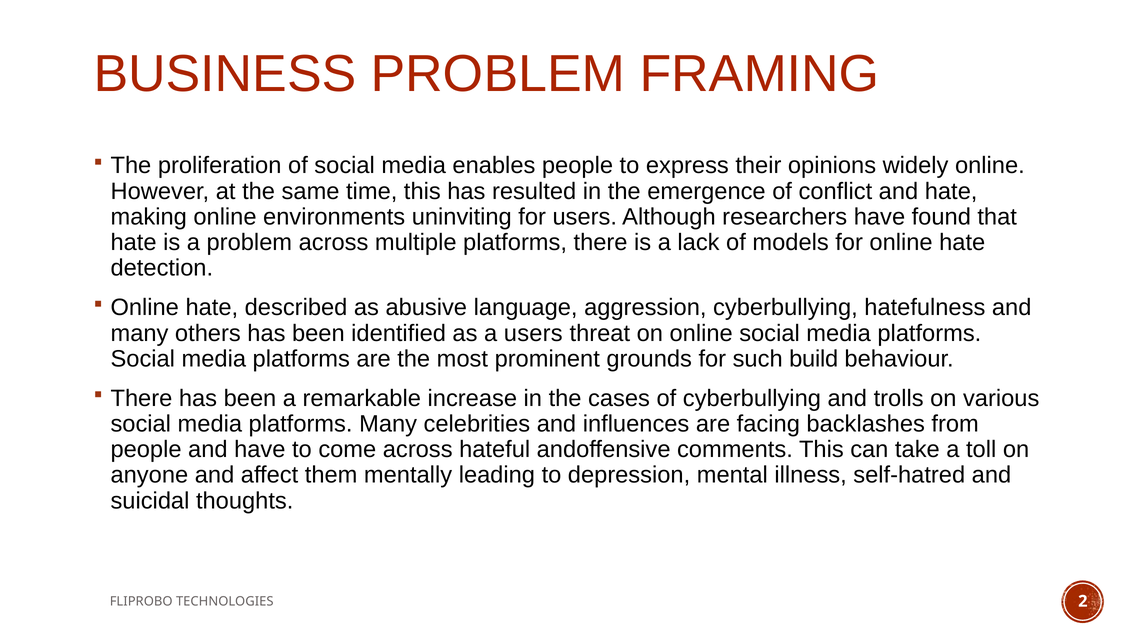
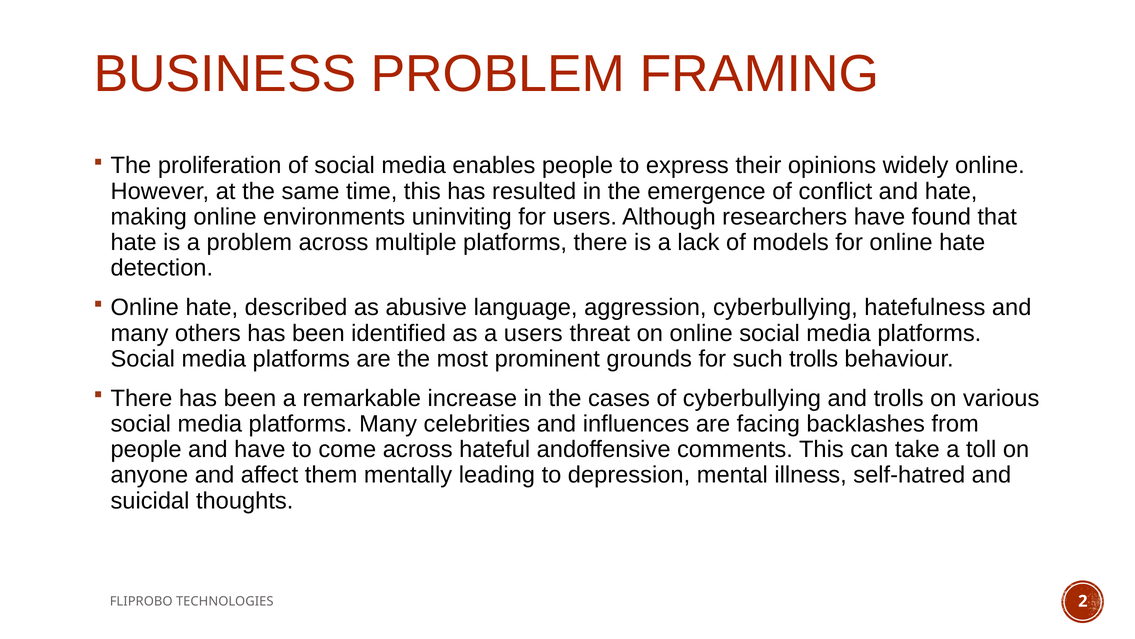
such build: build -> trolls
